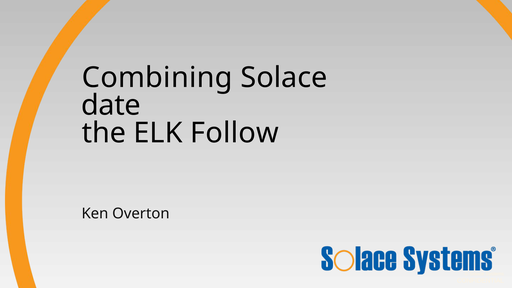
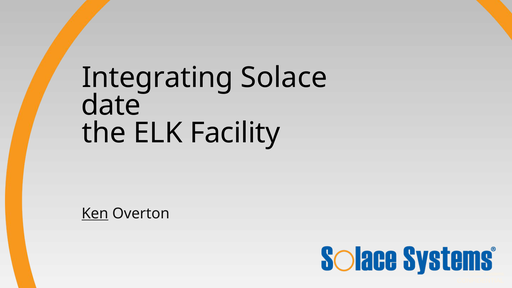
Combining: Combining -> Integrating
Follow: Follow -> Facility
Ken underline: none -> present
